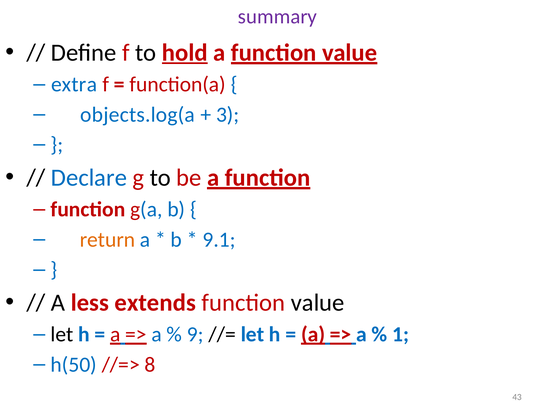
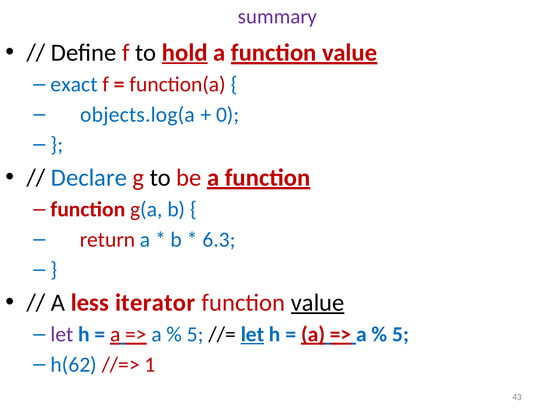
extra: extra -> exact
3: 3 -> 0
return colour: orange -> red
9.1: 9.1 -> 6.3
extends: extends -> iterator
value at (318, 303) underline: none -> present
let at (62, 335) colour: black -> purple
9 at (195, 335): 9 -> 5
let at (252, 335) underline: none -> present
1 at (401, 335): 1 -> 5
h(50: h(50 -> h(62
8: 8 -> 1
